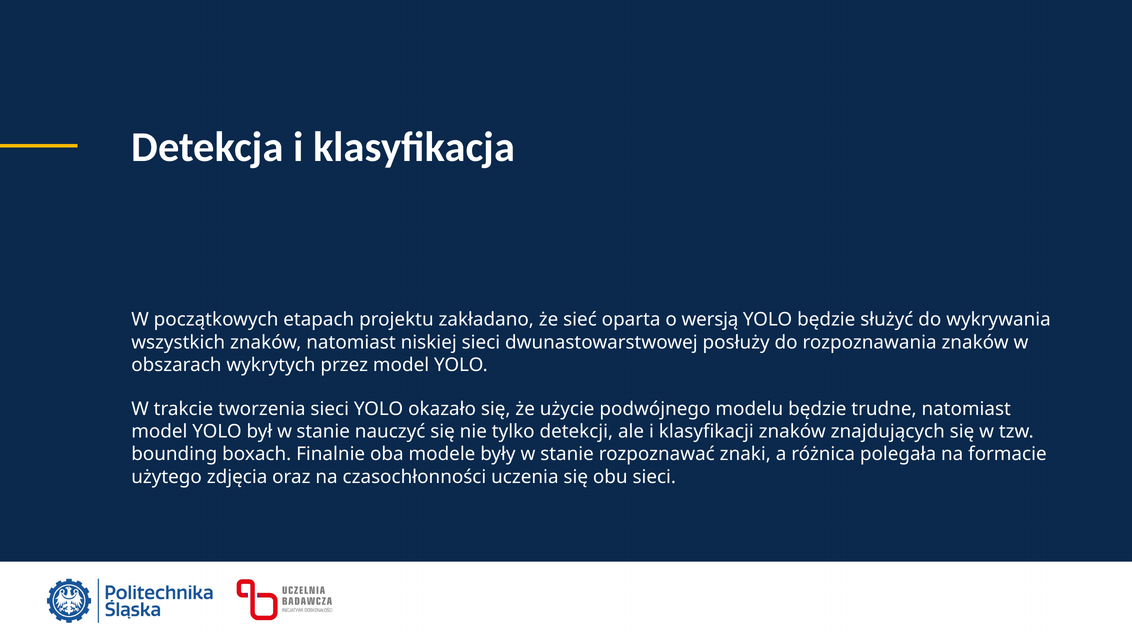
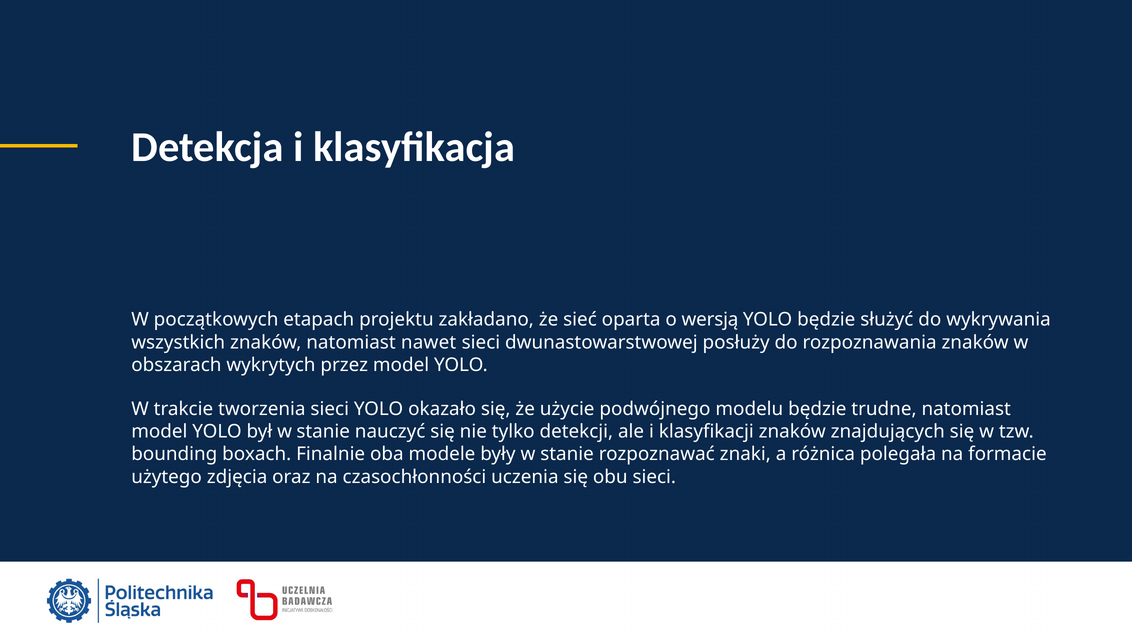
niskiej: niskiej -> nawet
